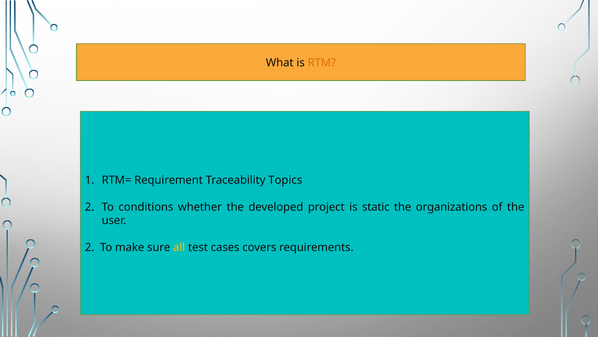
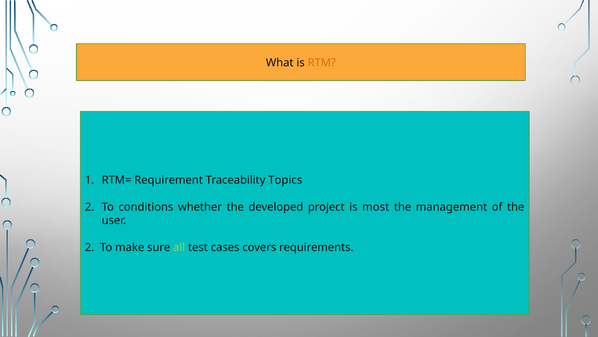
static: static -> most
organizations: organizations -> management
all colour: yellow -> light green
